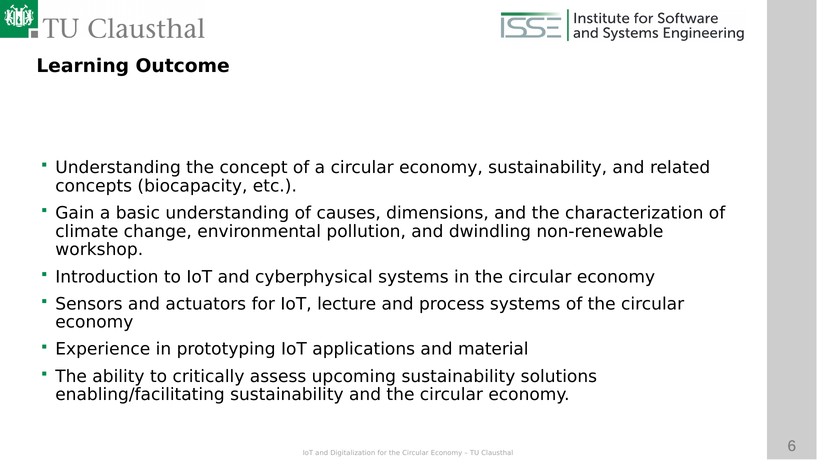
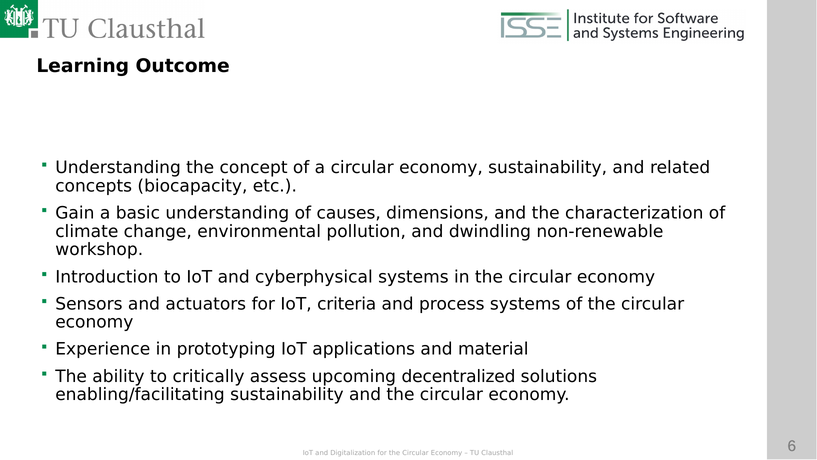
lecture: lecture -> criteria
upcoming sustainability: sustainability -> decentralized
